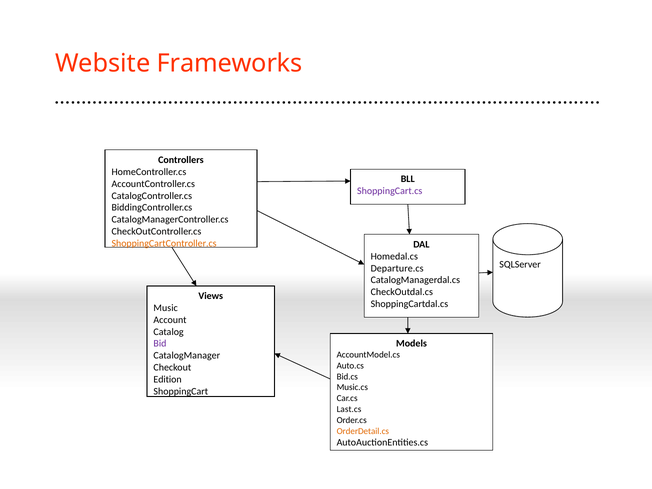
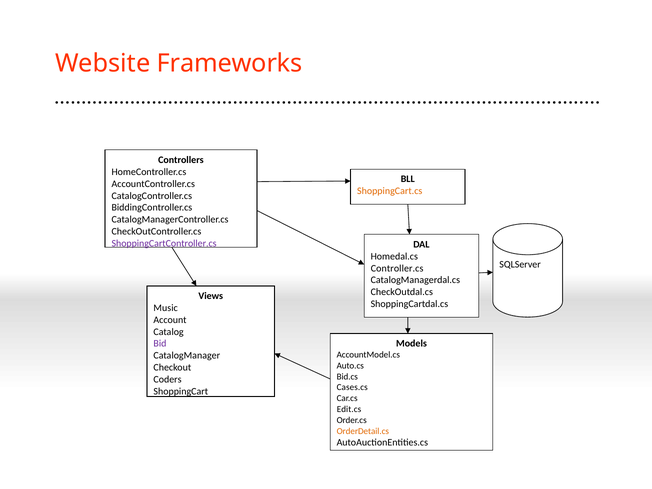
ShoppingCart.cs colour: purple -> orange
ShoppingCartController.cs colour: orange -> purple
Departure.cs: Departure.cs -> Controller.cs
Edition: Edition -> Coders
Music.cs: Music.cs -> Cases.cs
Last.cs: Last.cs -> Edit.cs
